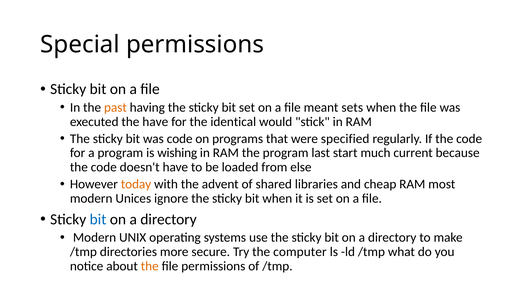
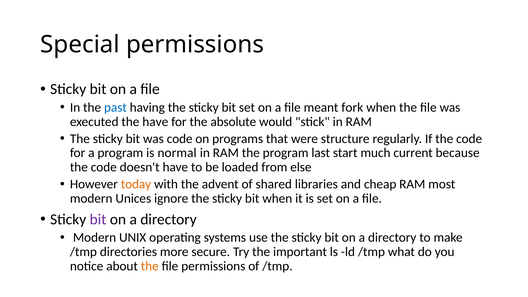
past colour: orange -> blue
sets: sets -> fork
identical: identical -> absolute
specified: specified -> structure
wishing: wishing -> normal
bit at (98, 219) colour: blue -> purple
computer: computer -> important
